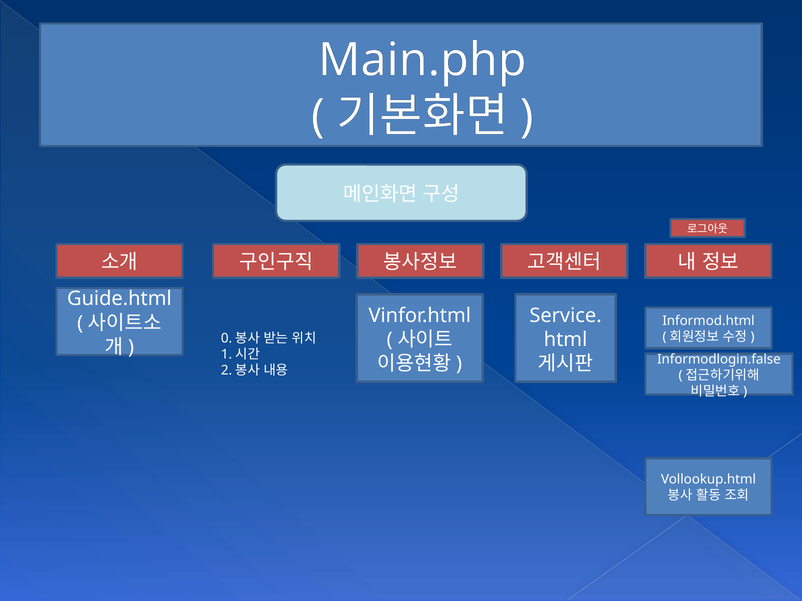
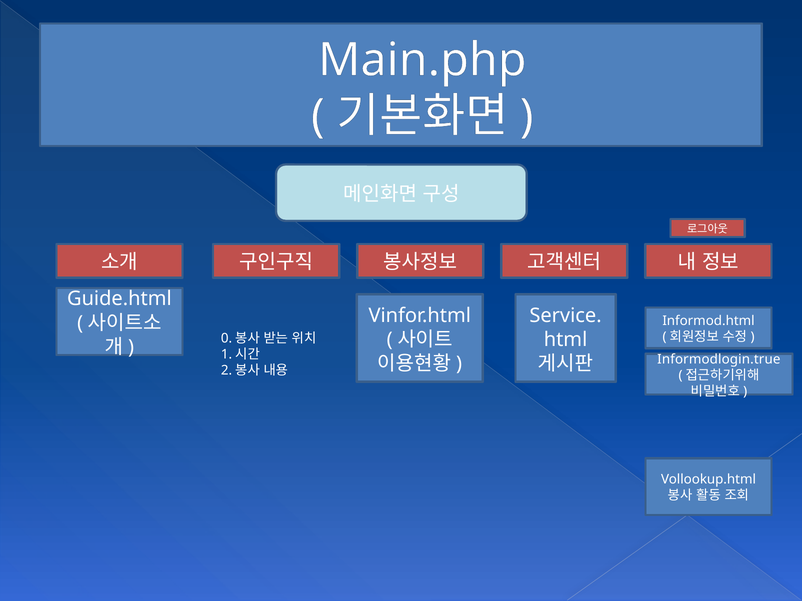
Informodlogin.false: Informodlogin.false -> Informodlogin.true
